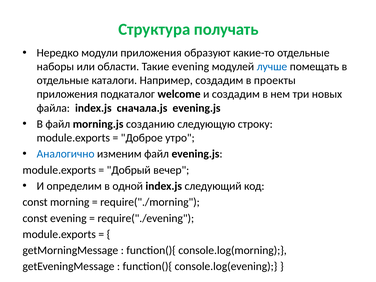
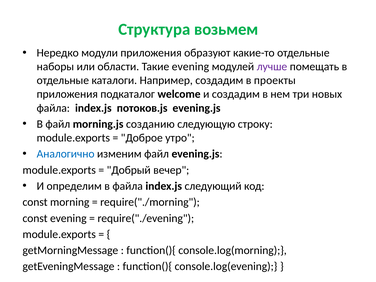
получать: получать -> возьмем
лучше colour: blue -> purple
сначала.js: сначала.js -> потоков.js
в одной: одной -> файла
